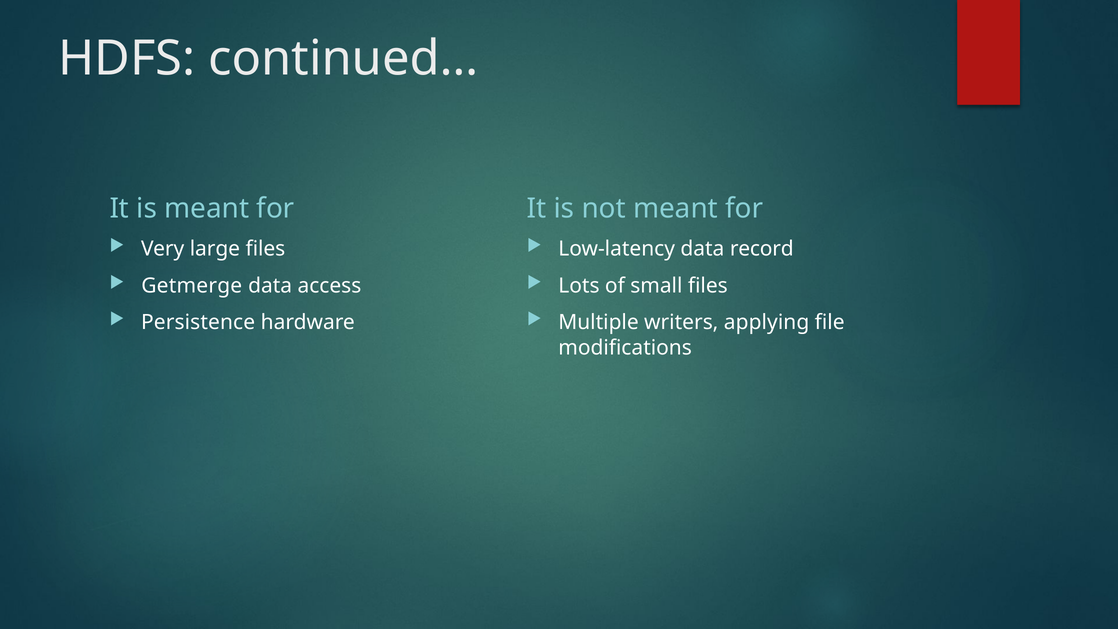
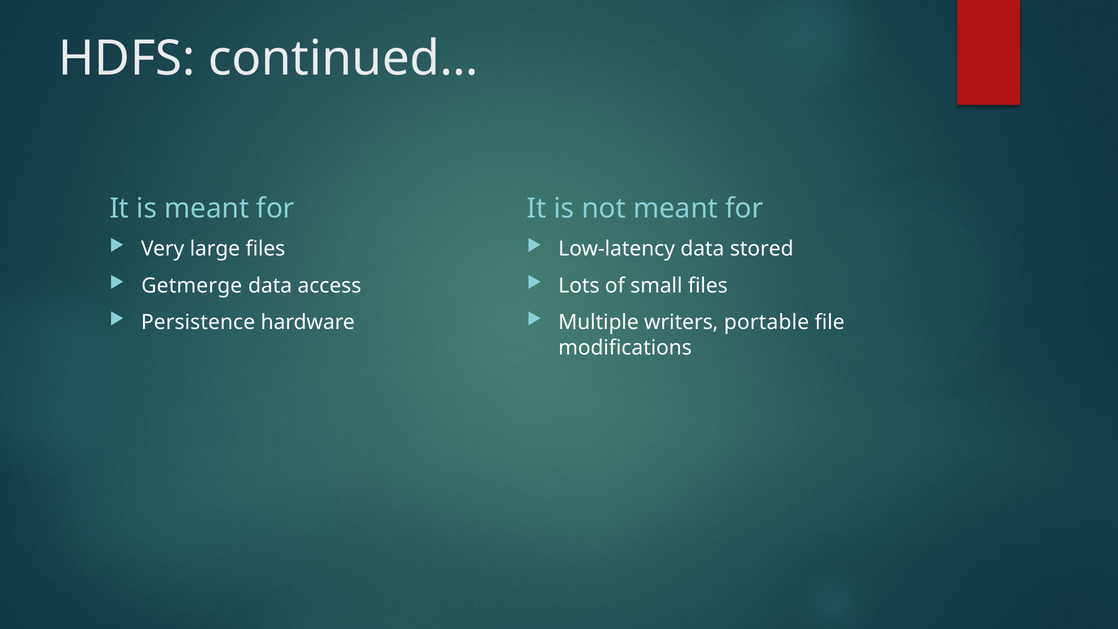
record: record -> stored
applying: applying -> portable
